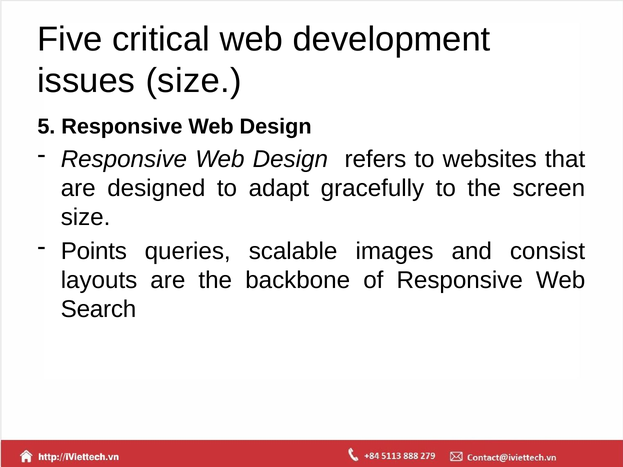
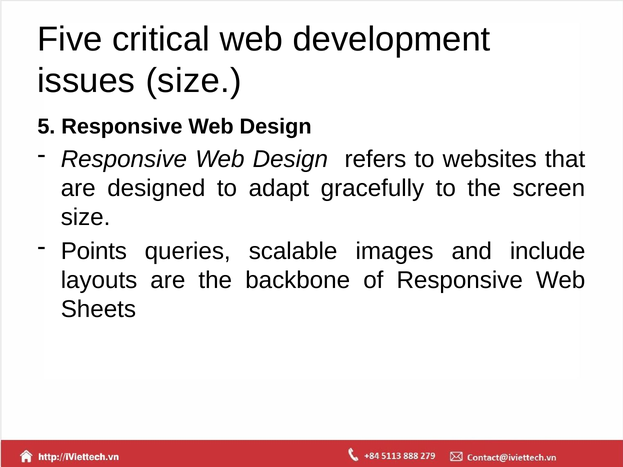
consist: consist -> include
Search: Search -> Sheets
